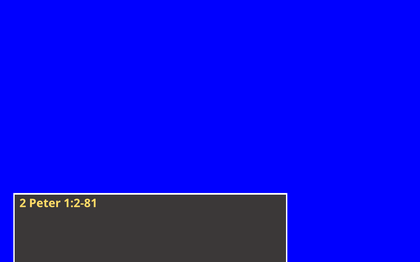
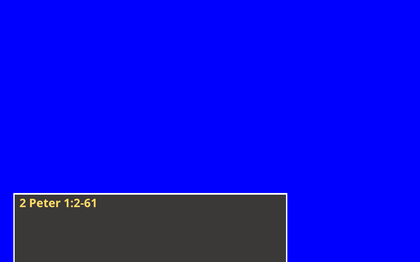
1:2-81: 1:2-81 -> 1:2-61
